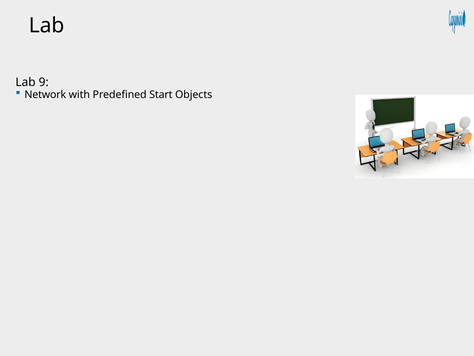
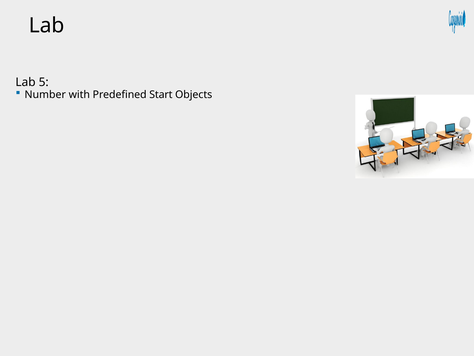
9: 9 -> 5
Network: Network -> Number
